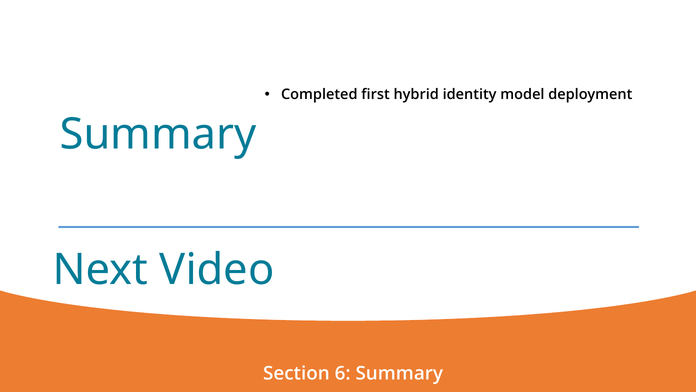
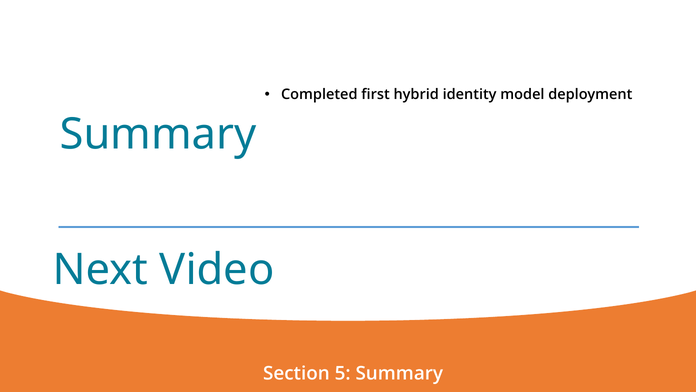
6: 6 -> 5
